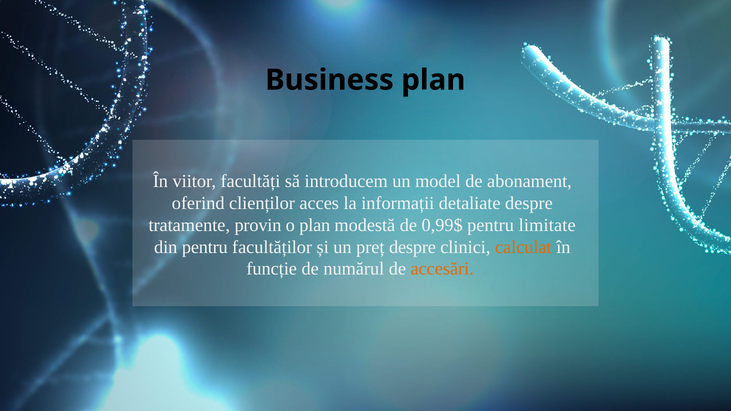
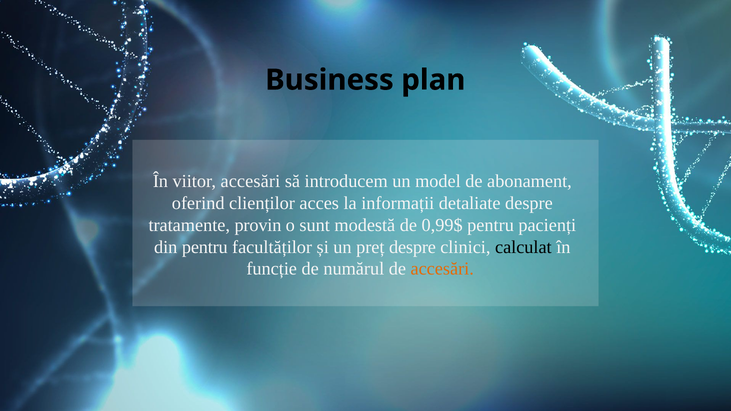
viitor facultăți: facultăți -> accesări
o plan: plan -> sunt
limitate: limitate -> pacienți
calculat colour: orange -> black
